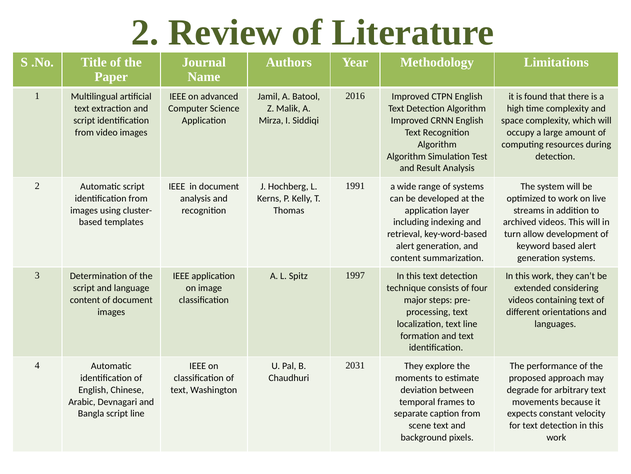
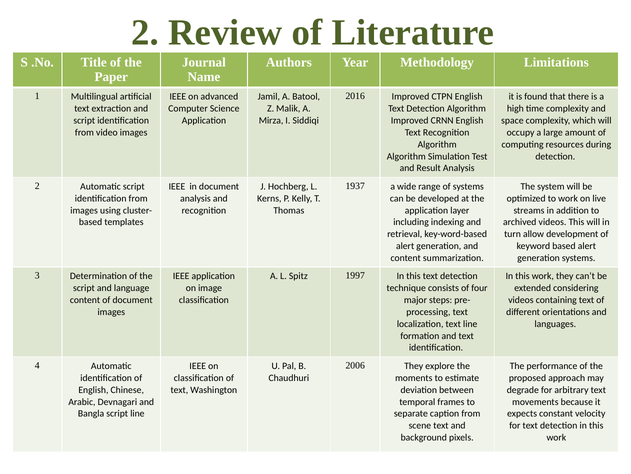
1991: 1991 -> 1937
2031: 2031 -> 2006
